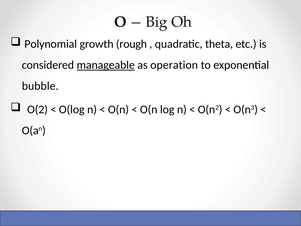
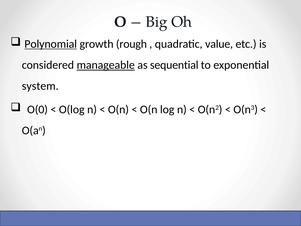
Polynomial underline: none -> present
theta: theta -> value
operation: operation -> sequential
bubble: bubble -> system
O(2: O(2 -> O(0
